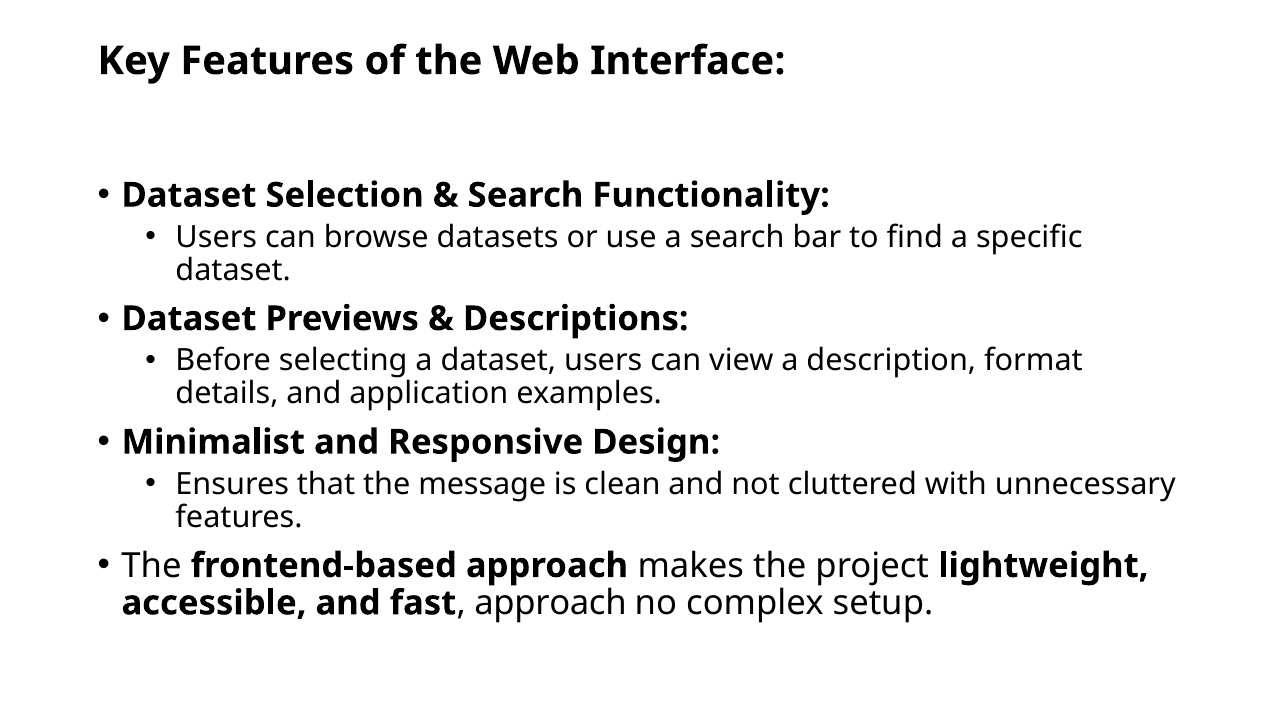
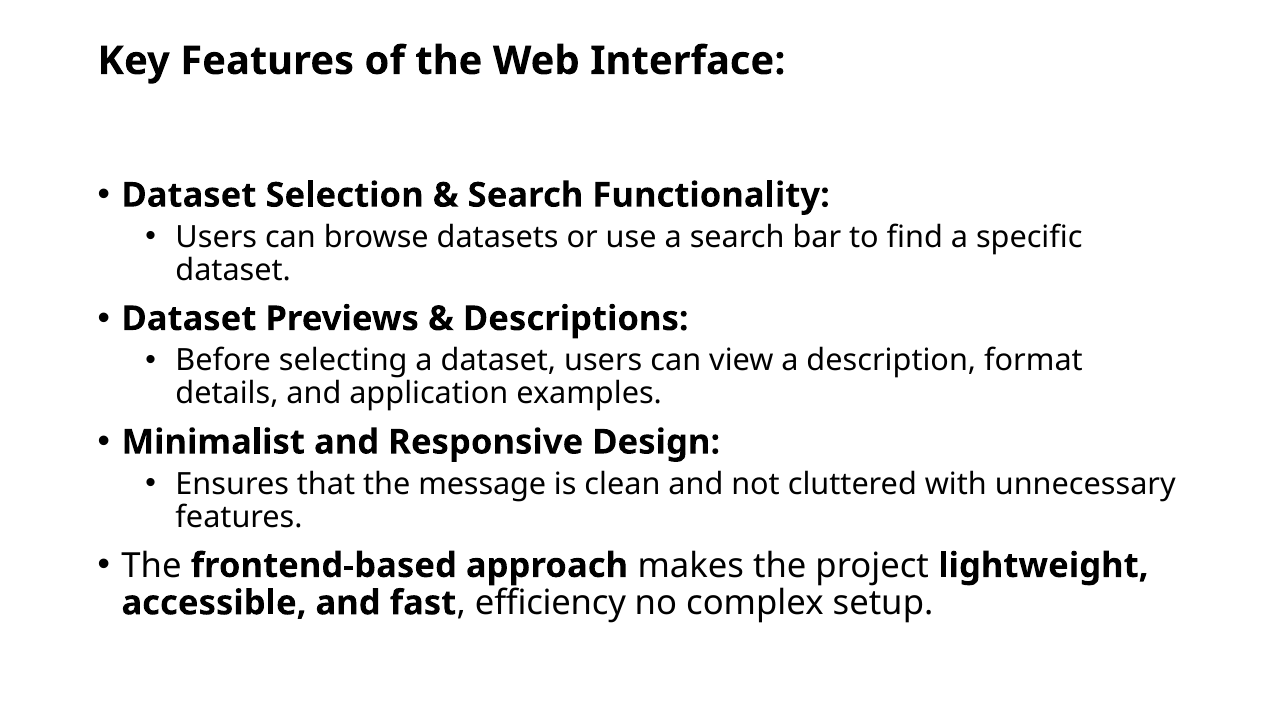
approach at (550, 603): approach -> efficiency
